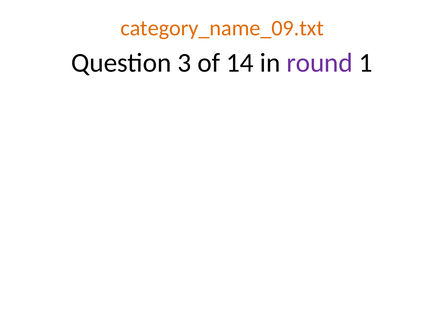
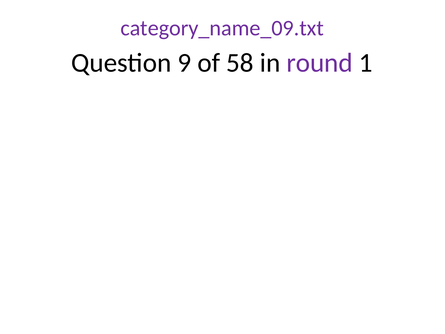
category_name_09.txt colour: orange -> purple
3: 3 -> 9
14: 14 -> 58
